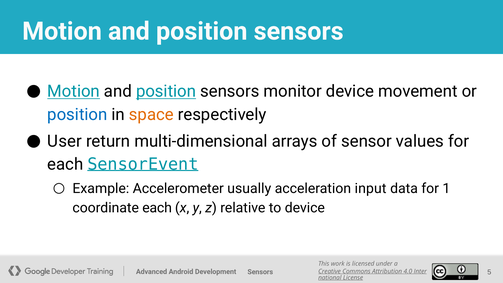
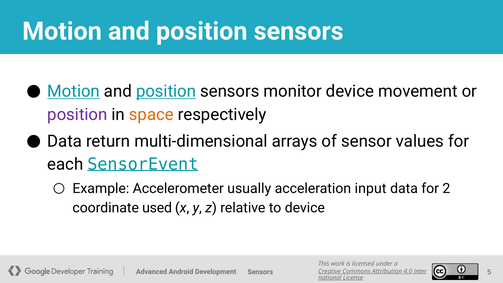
position at (77, 114) colour: blue -> purple
User at (65, 141): User -> Data
1: 1 -> 2
coordinate each: each -> used
